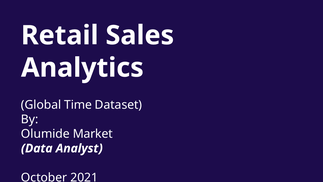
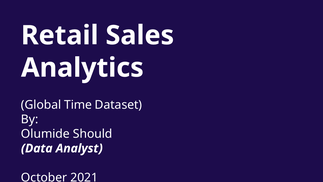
Market: Market -> Should
